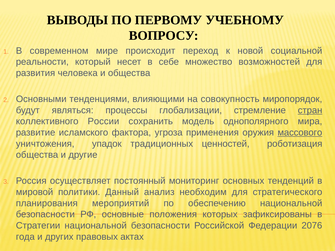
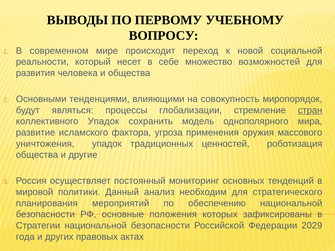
коллективного России: России -> Упадок
массового underline: present -> none
2076: 2076 -> 2029
